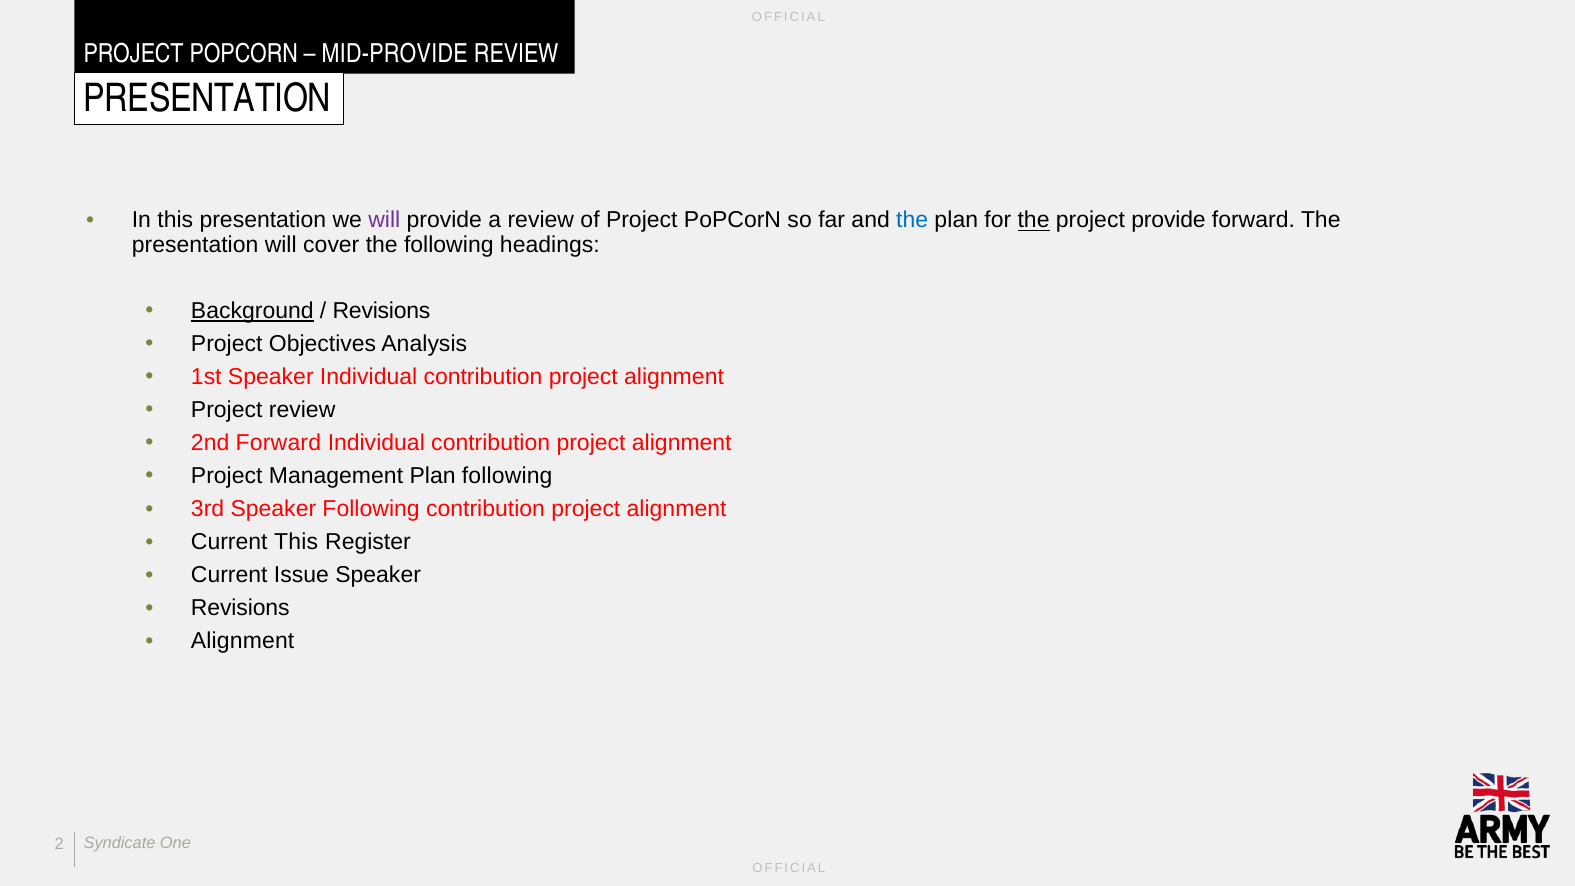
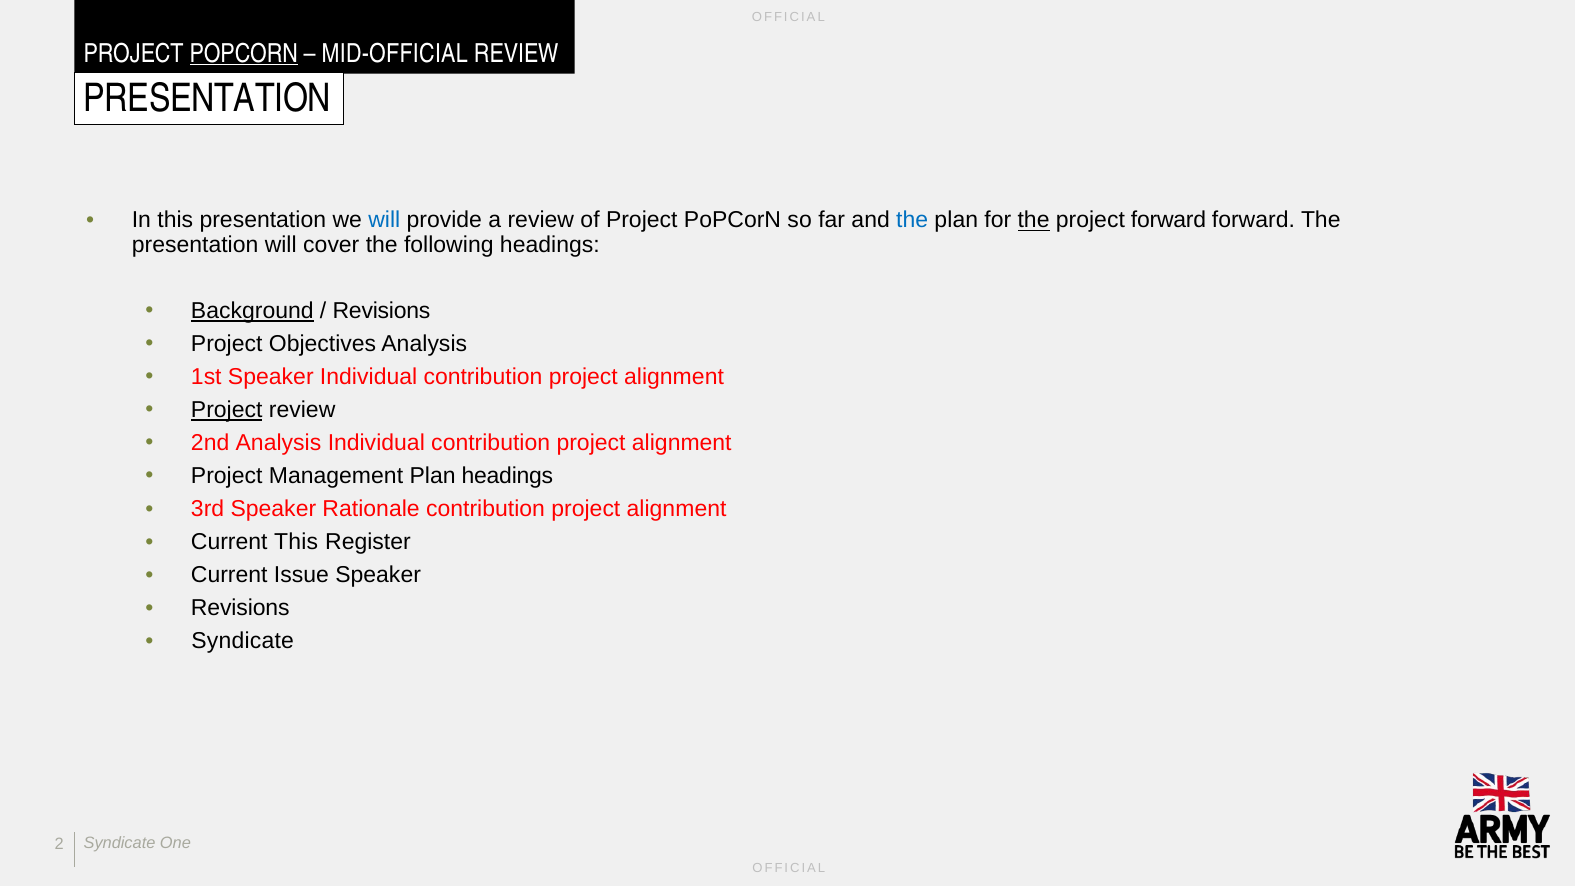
POPCORN at (244, 53) underline: none -> present
MID-PROVIDE: MID-PROVIDE -> MID-OFFICIAL
will at (384, 220) colour: purple -> blue
project provide: provide -> forward
Project at (227, 410) underline: none -> present
2nd Forward: Forward -> Analysis
Plan following: following -> headings
Speaker Following: Following -> Rationale
Alignment at (243, 641): Alignment -> Syndicate
